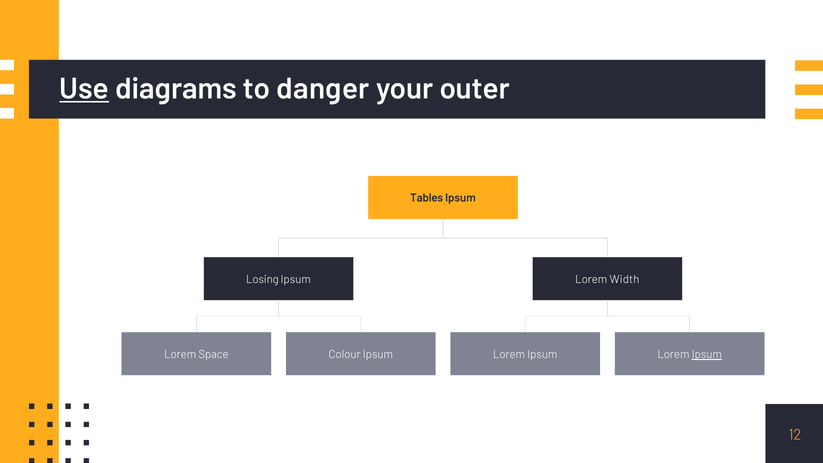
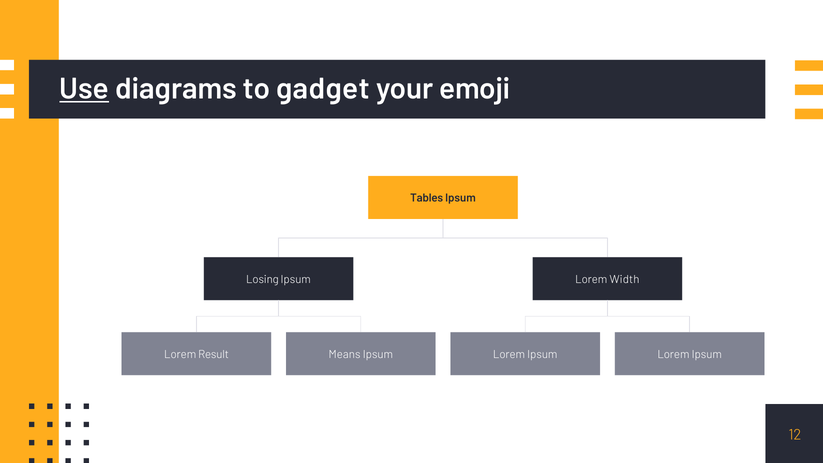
danger: danger -> gadget
outer: outer -> emoji
Space: Space -> Result
Colour: Colour -> Means
Ipsum at (707, 354) underline: present -> none
